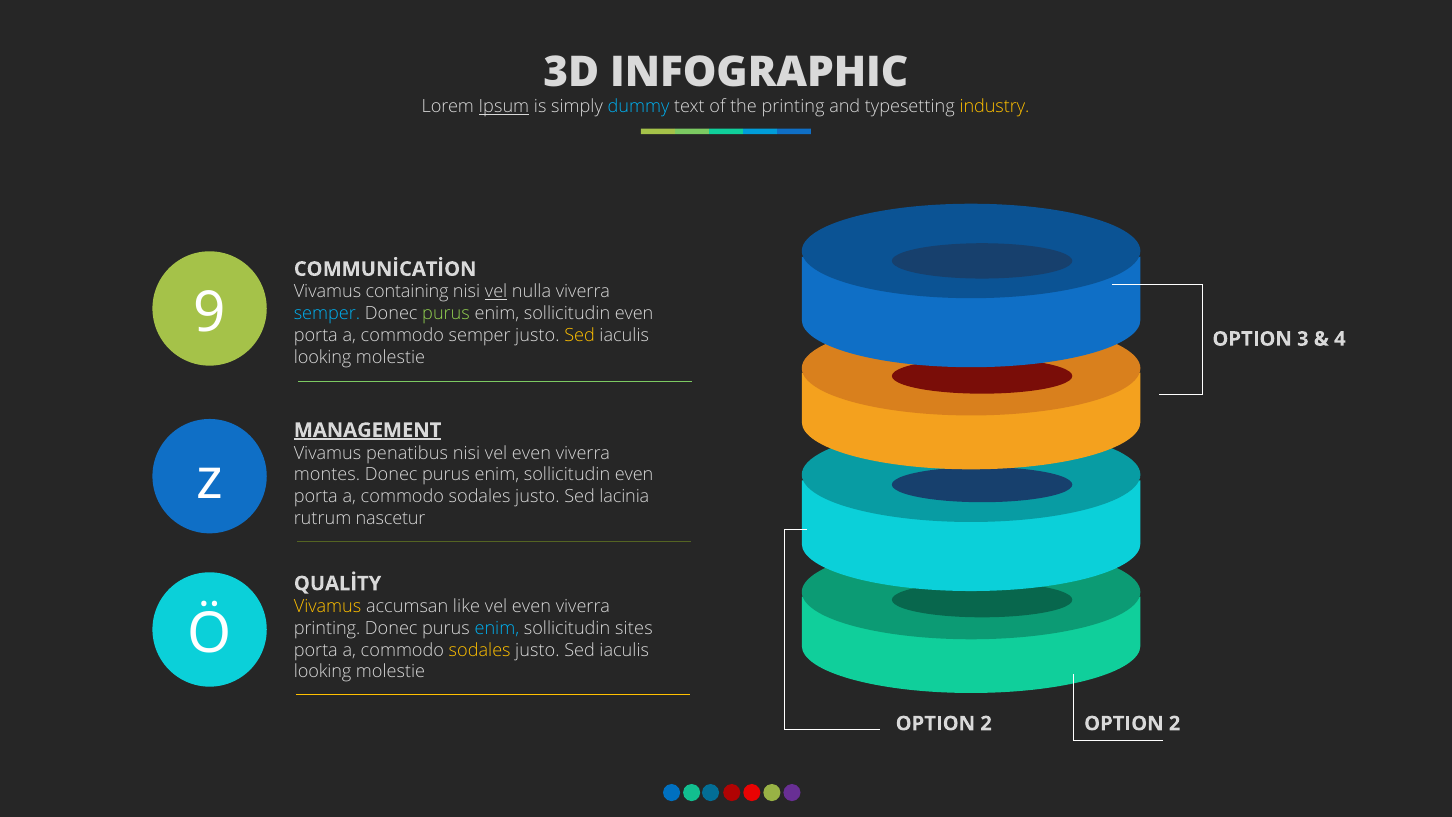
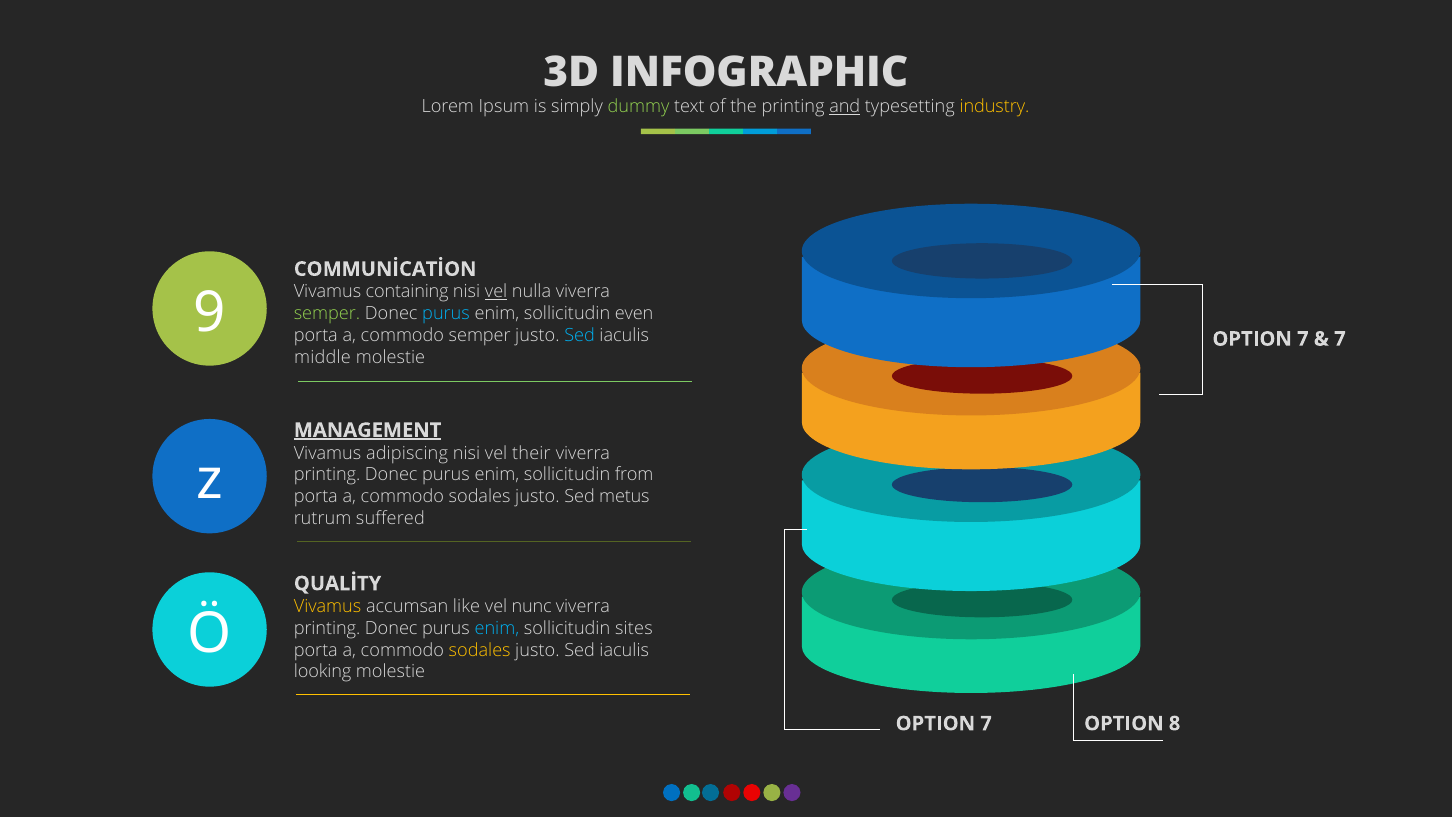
Ipsum underline: present -> none
dummy colour: light blue -> light green
and underline: none -> present
semper at (327, 314) colour: light blue -> light green
purus at (446, 314) colour: light green -> light blue
Sed at (580, 335) colour: yellow -> light blue
3 at (1303, 339): 3 -> 7
4 at (1340, 339): 4 -> 7
looking at (323, 357): looking -> middle
penatibus: penatibus -> adipiscing
nisi vel even: even -> their
montes at (327, 475): montes -> printing
even at (634, 475): even -> from
lacinia: lacinia -> metus
nascetur: nascetur -> suffered
even at (532, 606): even -> nunc
2 at (986, 723): 2 -> 7
2 at (1175, 723): 2 -> 8
